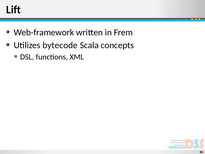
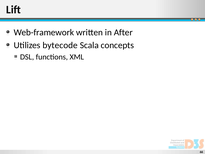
Frem: Frem -> After
